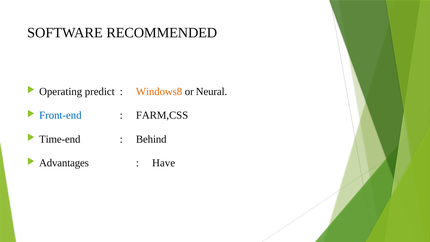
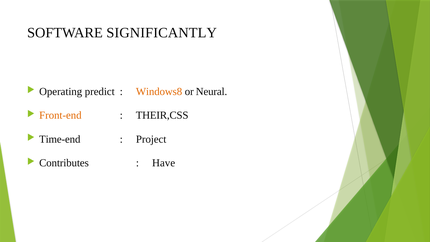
RECOMMENDED: RECOMMENDED -> SIGNIFICANTLY
Front-end colour: blue -> orange
FARM,CSS: FARM,CSS -> THEIR,CSS
Behind: Behind -> Project
Advantages: Advantages -> Contributes
